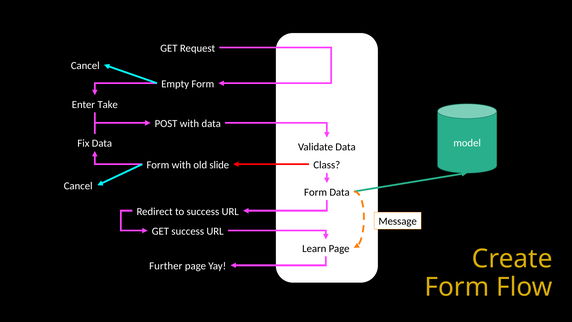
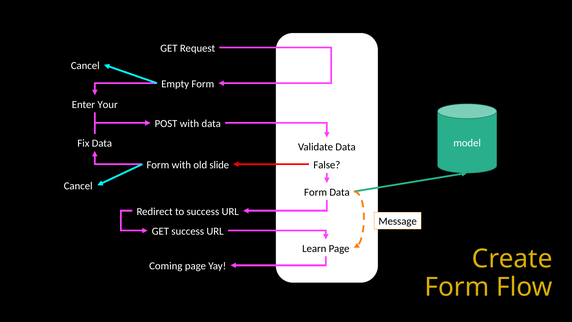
Take: Take -> Your
Class: Class -> False
Further: Further -> Coming
